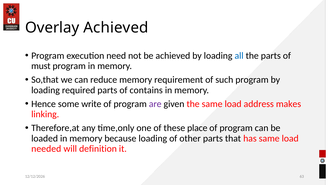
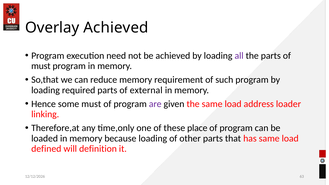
all colour: blue -> purple
contains: contains -> external
some write: write -> must
makes: makes -> loader
needed: needed -> defined
